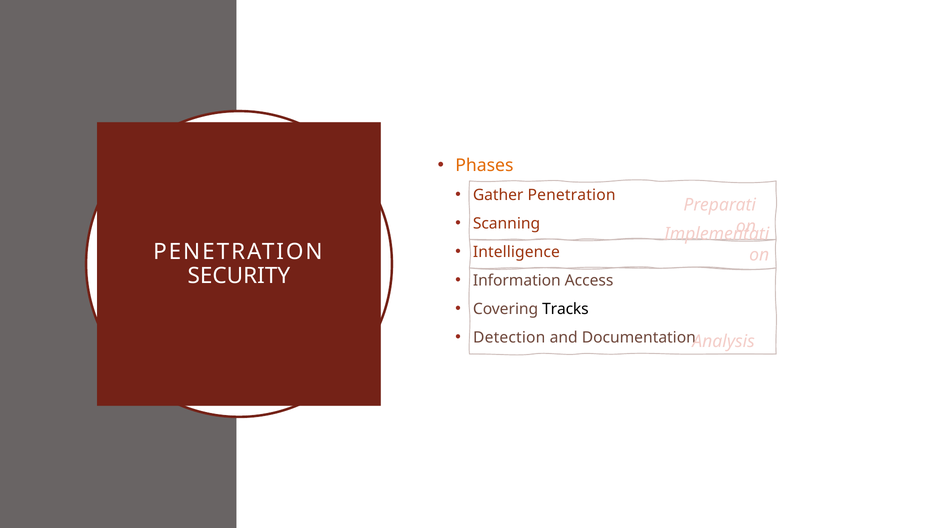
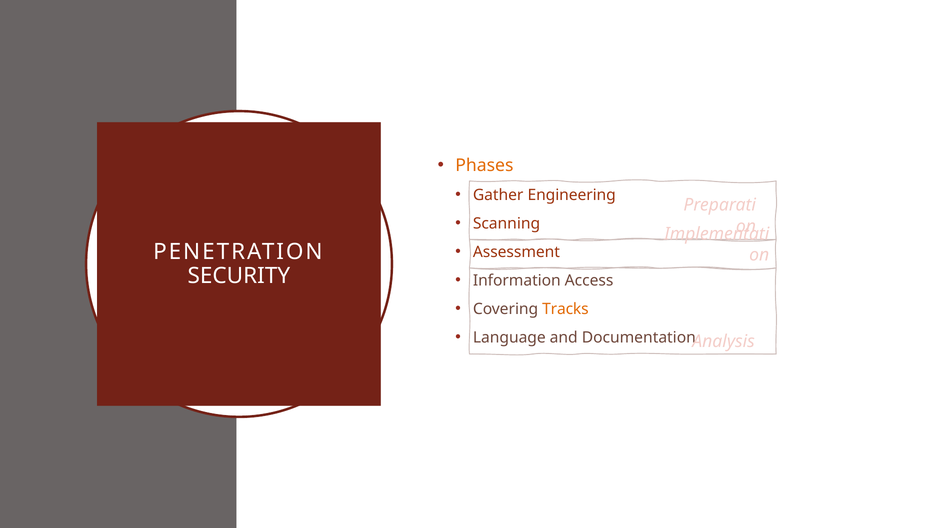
Gather Penetration: Penetration -> Engineering
Intelligence: Intelligence -> Assessment
Tracks colour: black -> orange
Detection: Detection -> Language
